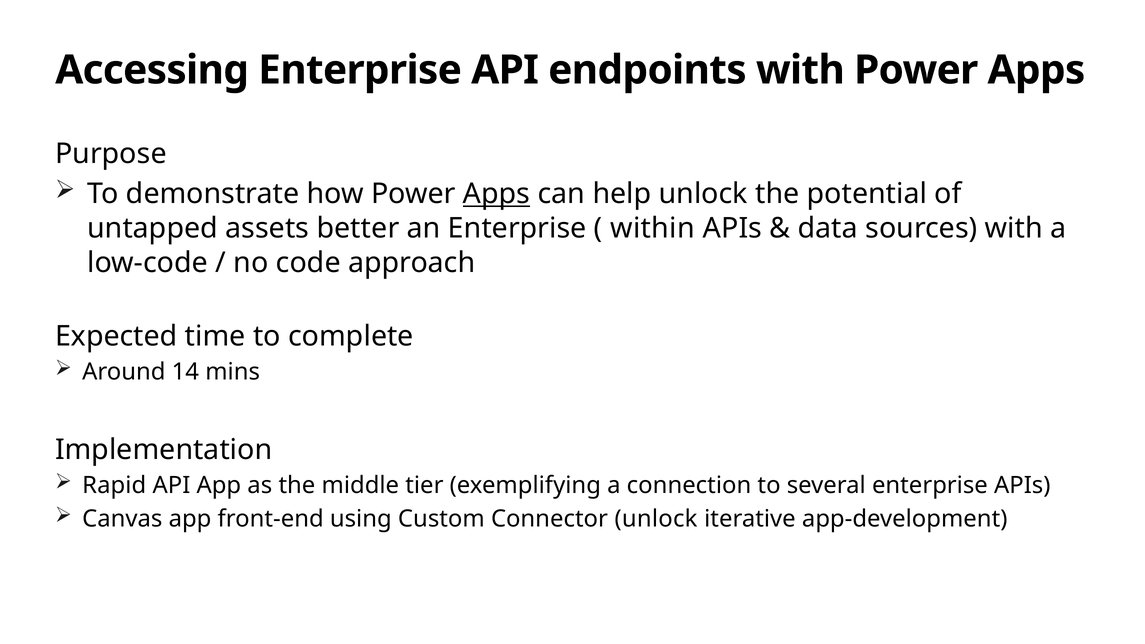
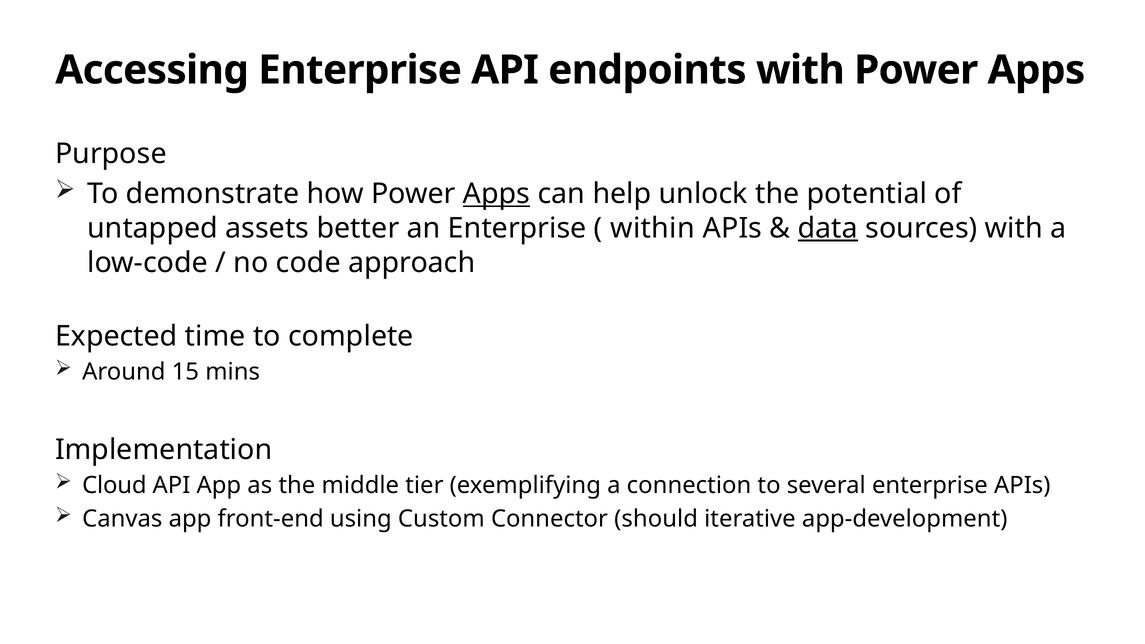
data underline: none -> present
14: 14 -> 15
Rapid: Rapid -> Cloud
Connector unlock: unlock -> should
